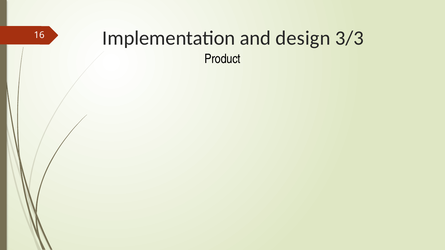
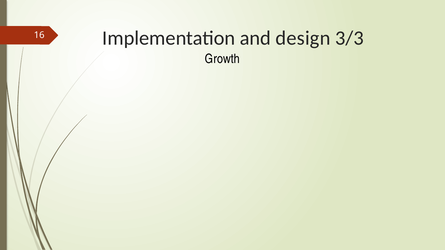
Product: Product -> Growth
